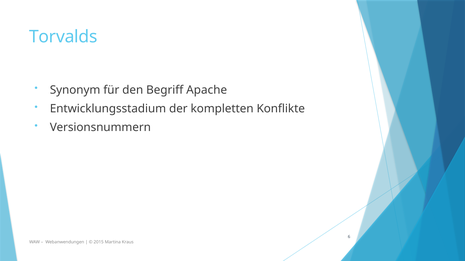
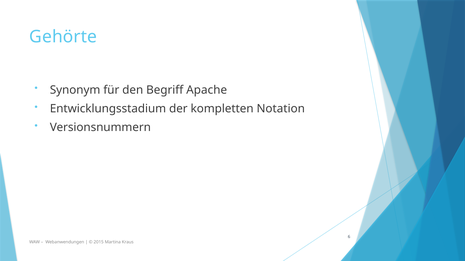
Torvalds: Torvalds -> Gehörte
Konflikte: Konflikte -> Notation
